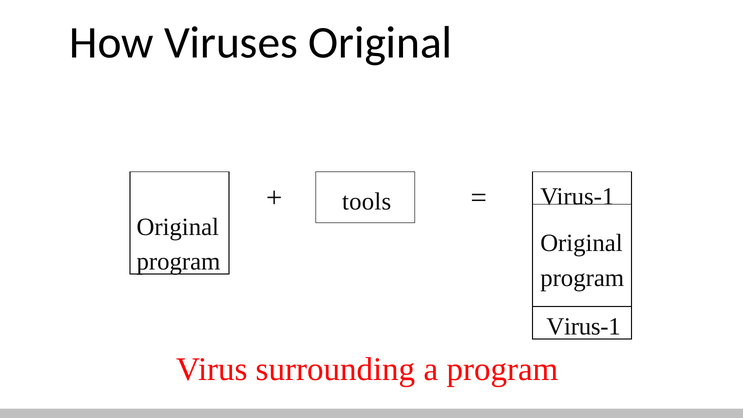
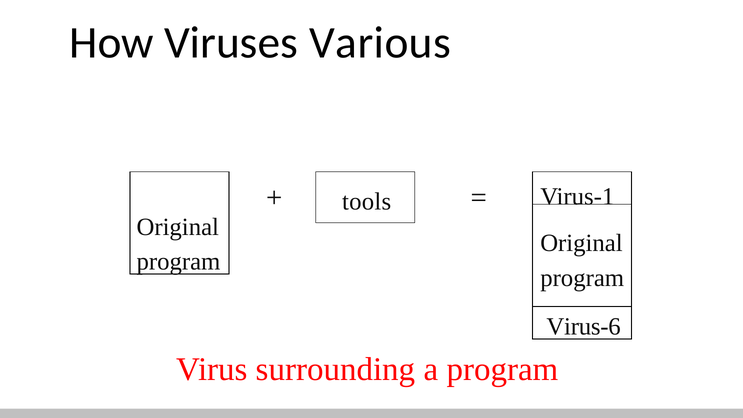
Viruses Original: Original -> Various
Virus-1 at (584, 327): Virus-1 -> Virus-6
